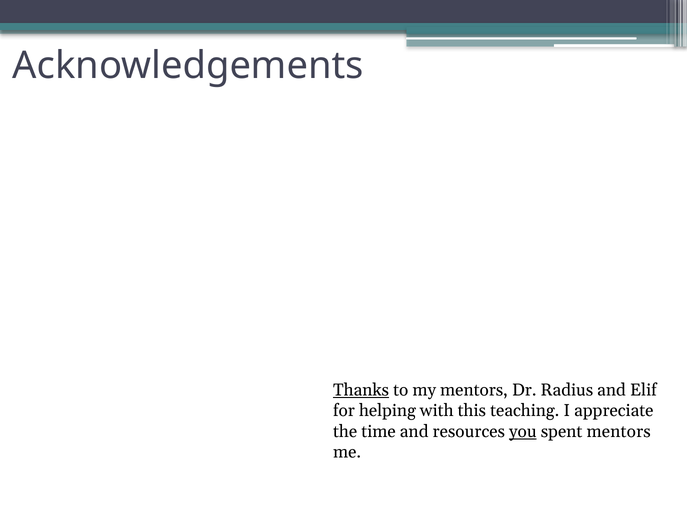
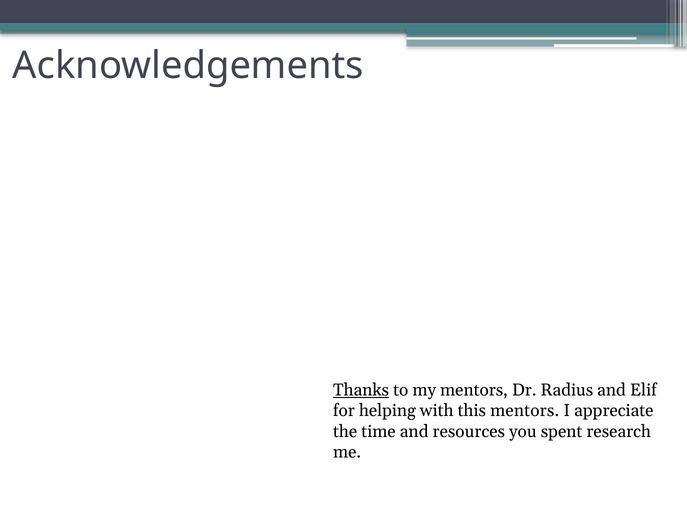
this teaching: teaching -> mentors
you underline: present -> none
spent mentors: mentors -> research
